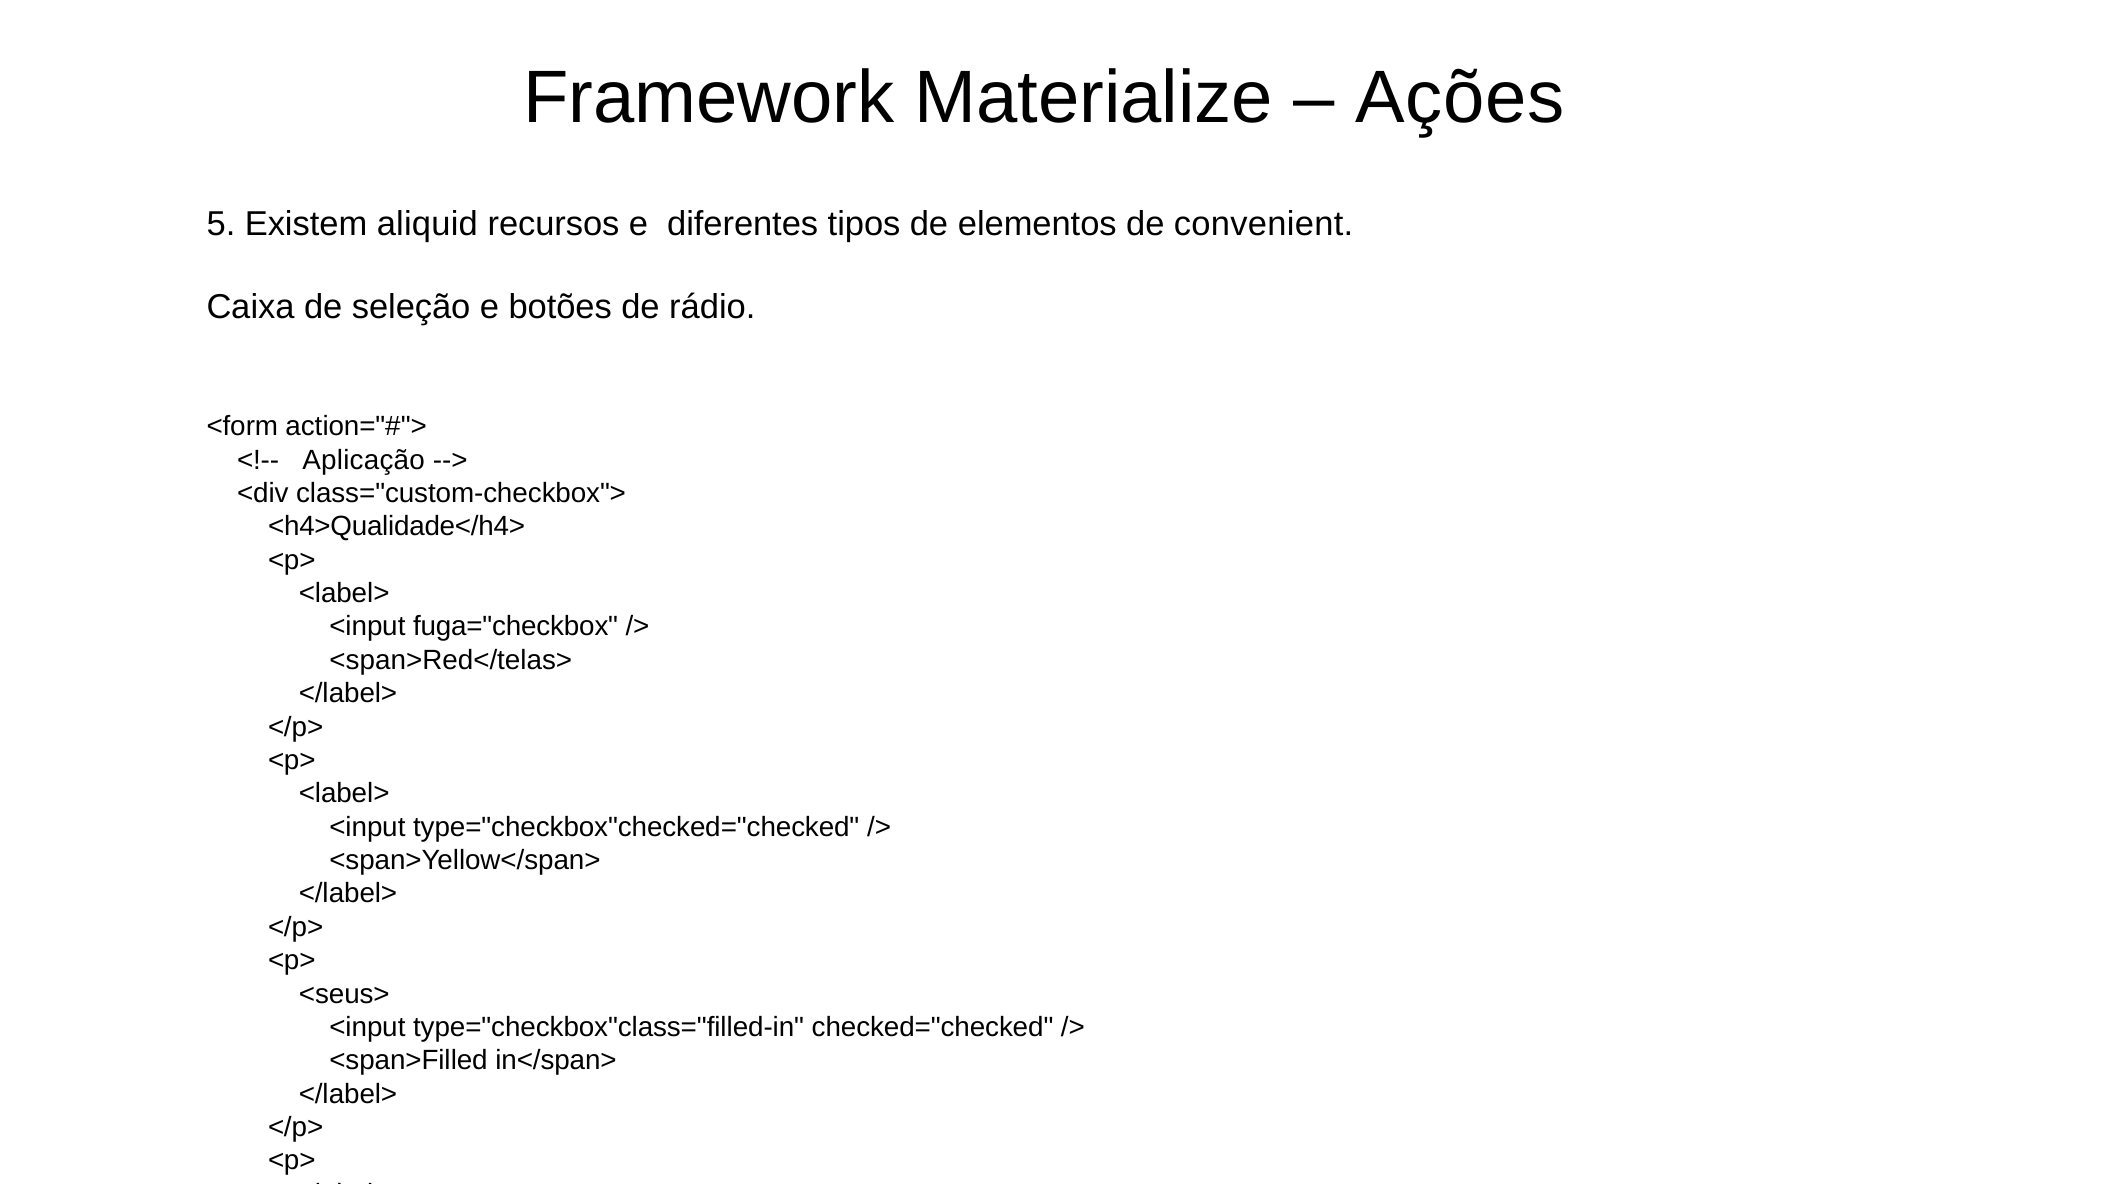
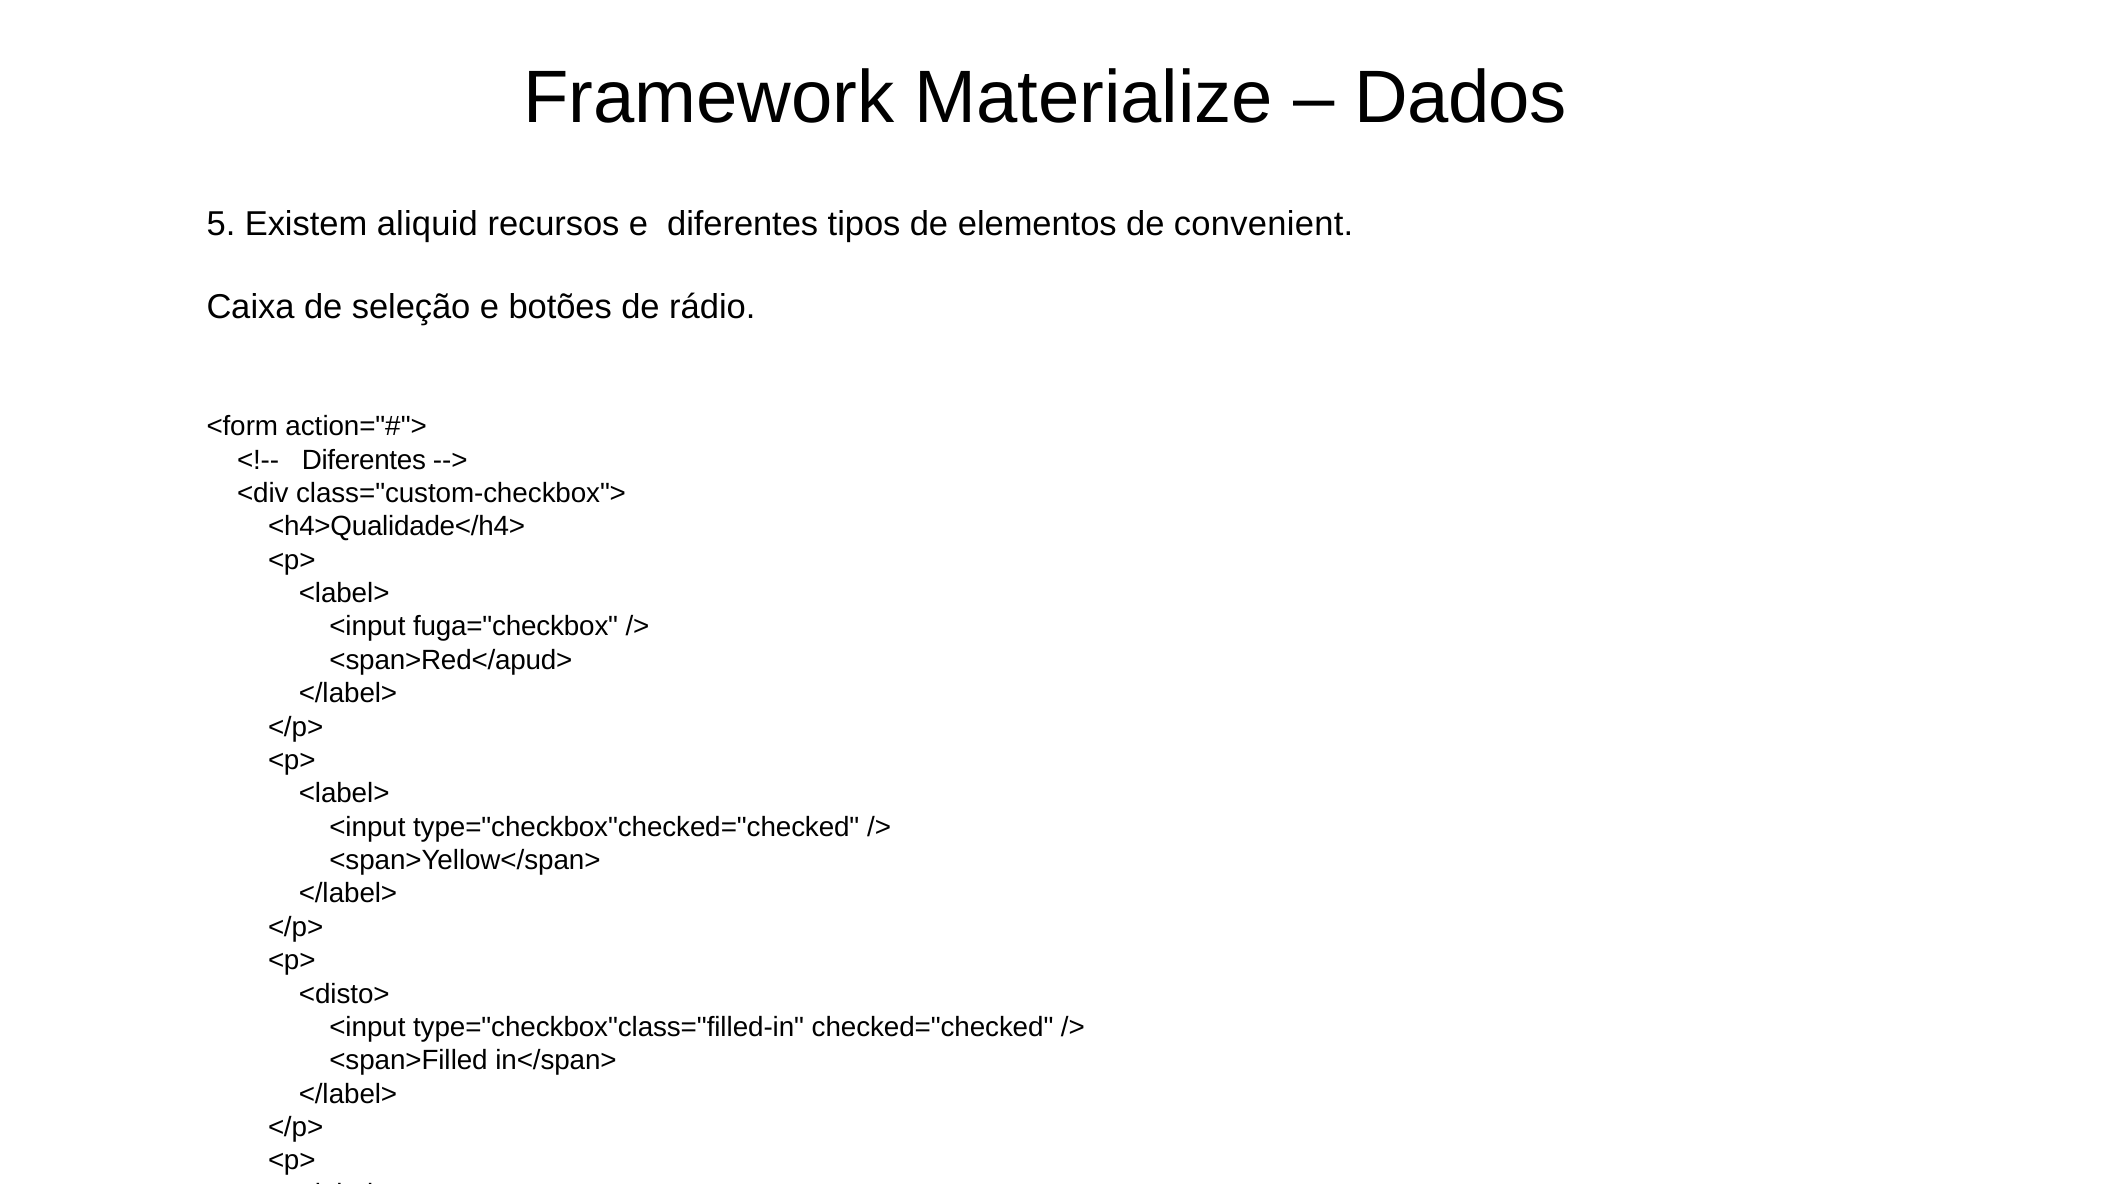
Ações: Ações -> Dados
Aplicação at (364, 460): Aplicação -> Diferentes
<span>Red</telas>: <span>Red</telas> -> <span>Red</apud>
<seus>: <seus> -> <disto>
